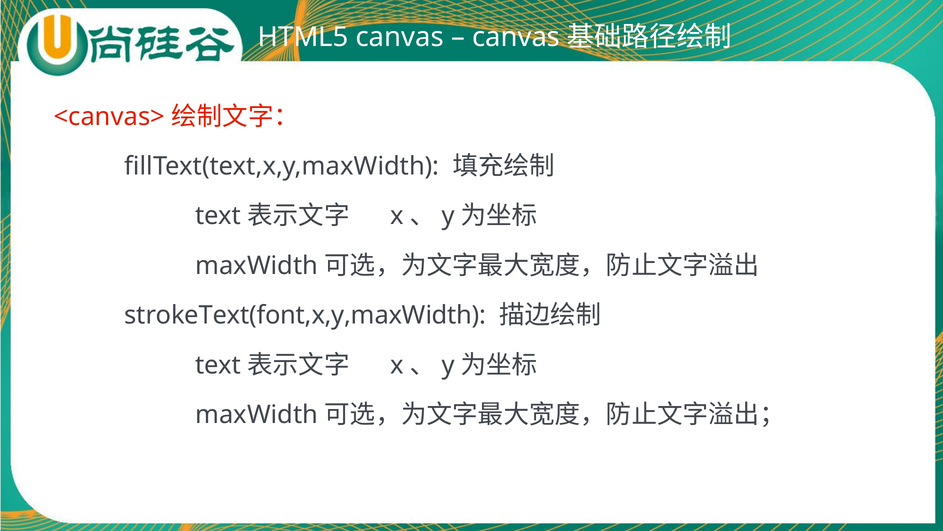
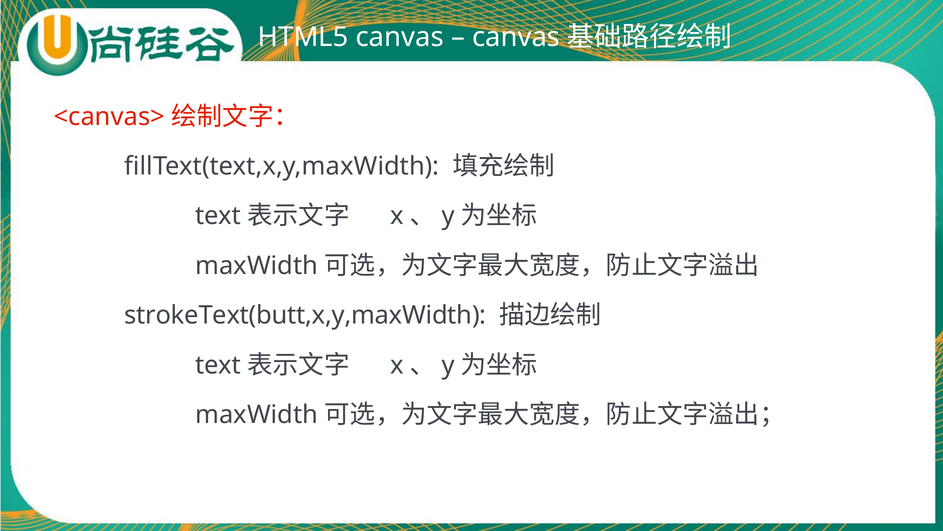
strokeText(font,x,y,maxWidth: strokeText(font,x,y,maxWidth -> strokeText(butt,x,y,maxWidth
